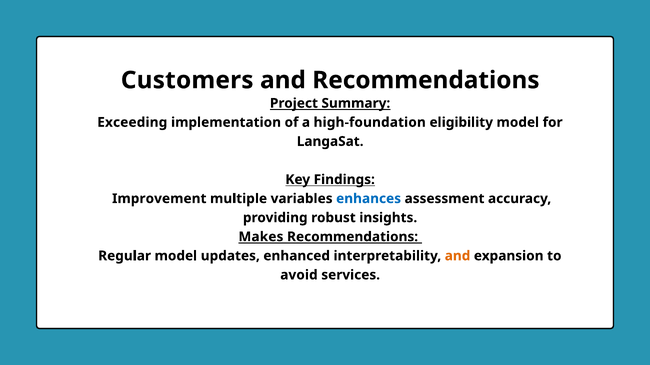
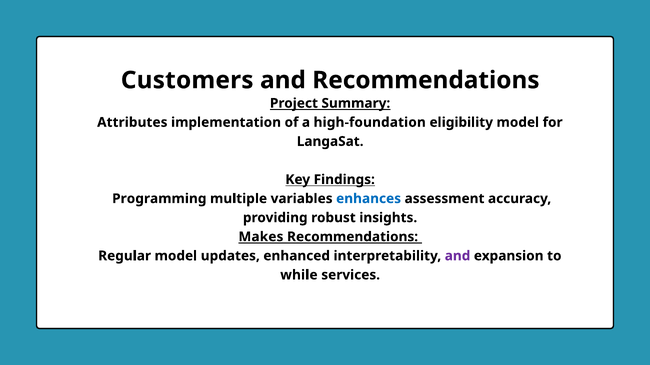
Exceeding: Exceeding -> Attributes
Improvement: Improvement -> Programming
and at (458, 256) colour: orange -> purple
avoid: avoid -> while
